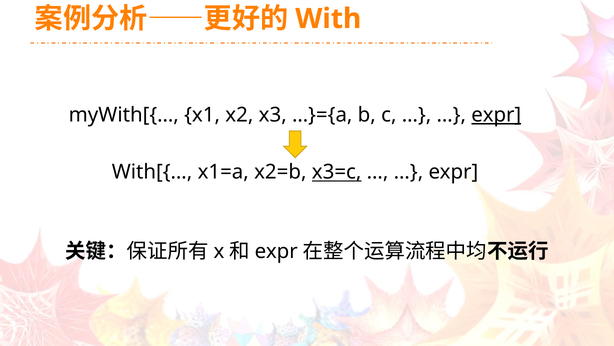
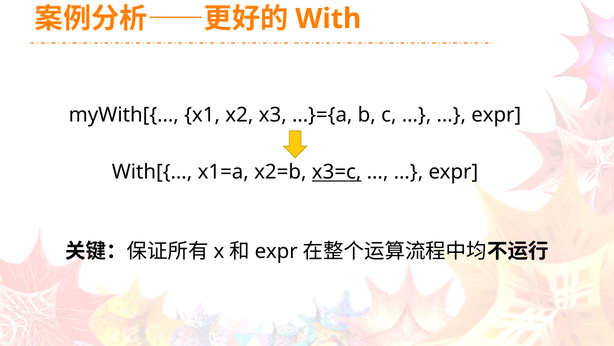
expr at (496, 115) underline: present -> none
